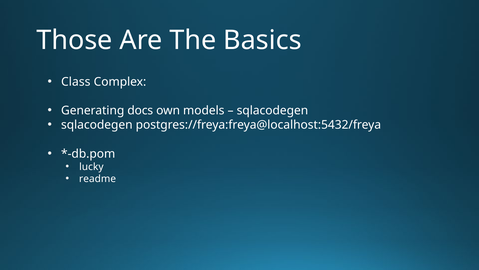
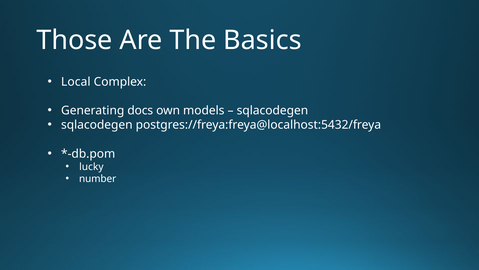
Class: Class -> Local
readme: readme -> number
